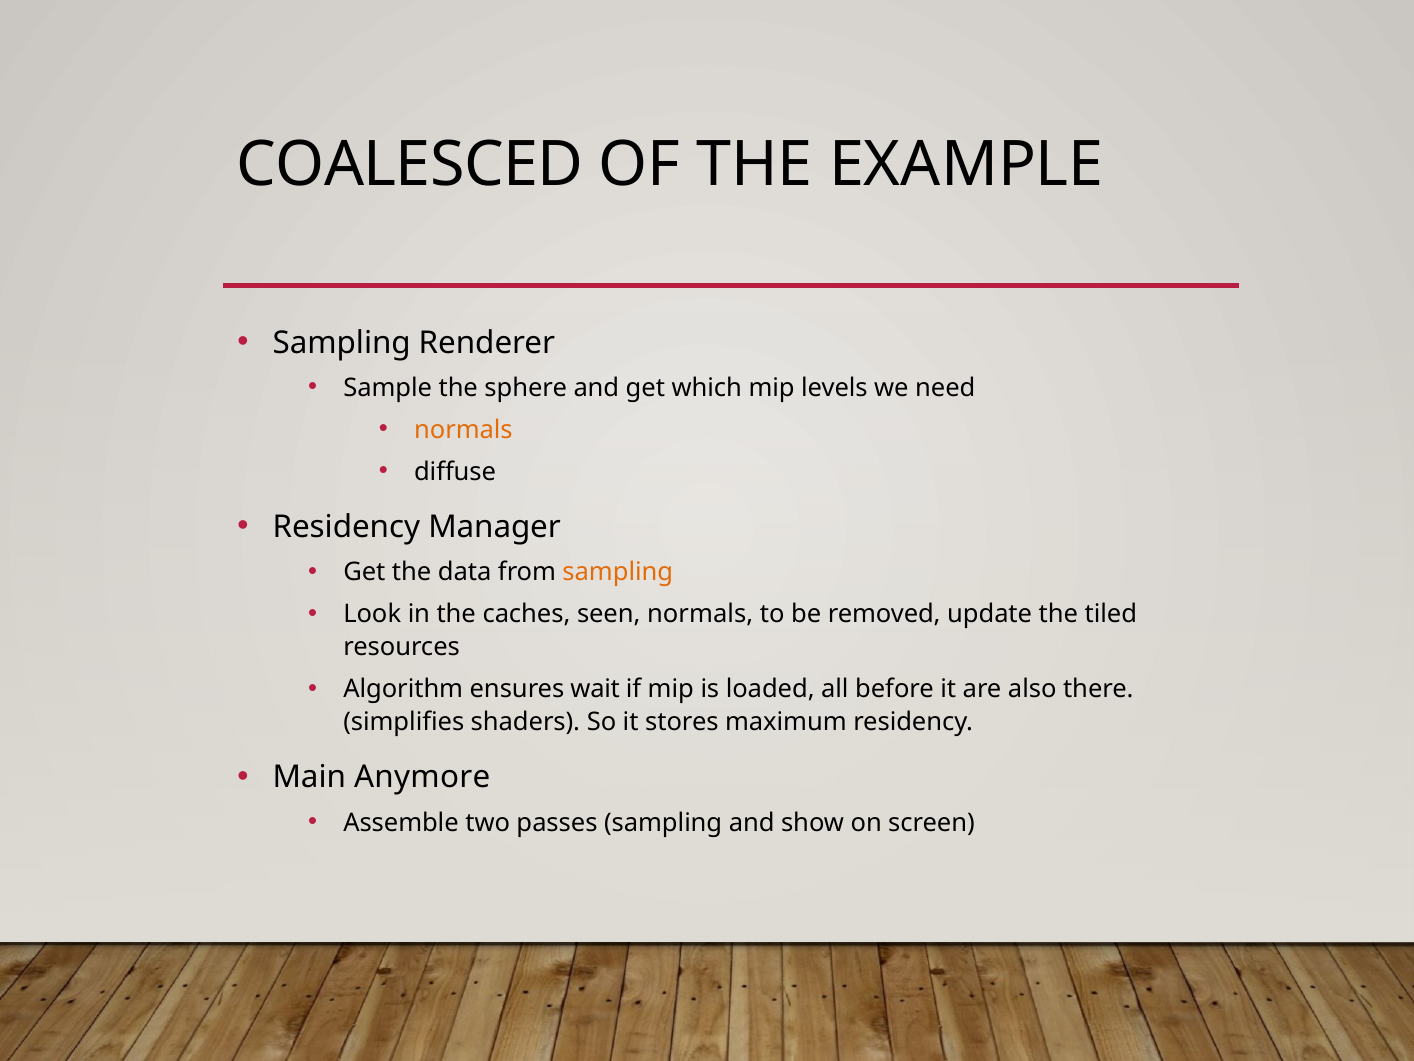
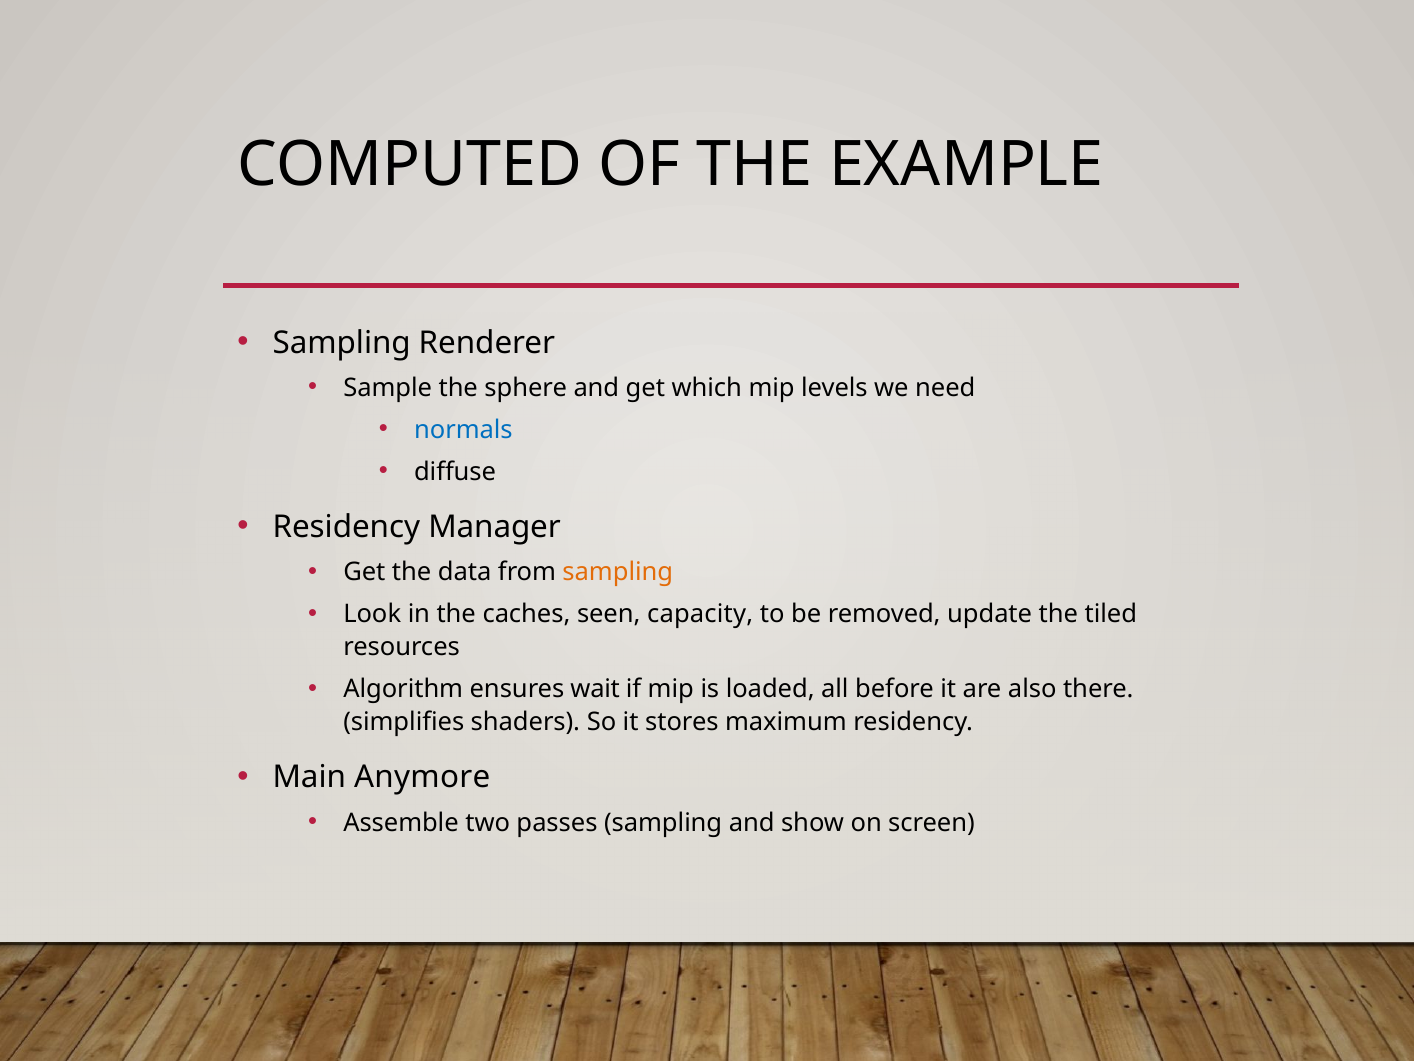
COALESCED: COALESCED -> COMPUTED
normals at (463, 430) colour: orange -> blue
seen normals: normals -> capacity
